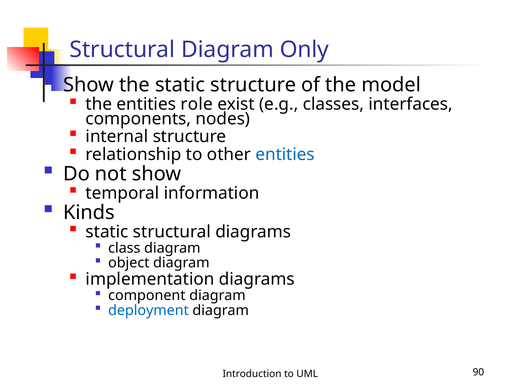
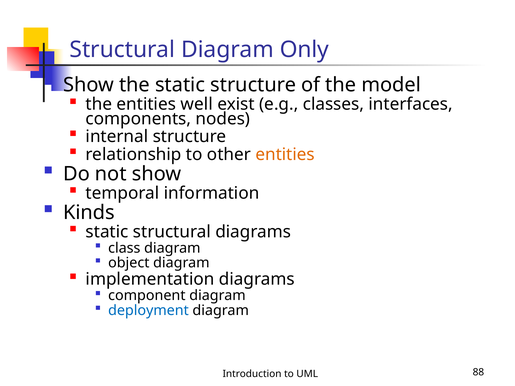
role: role -> well
entities at (285, 154) colour: blue -> orange
90: 90 -> 88
